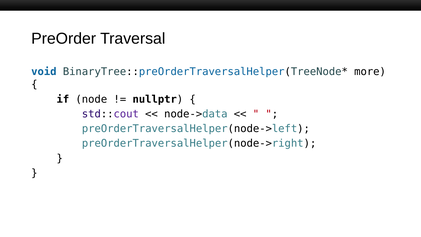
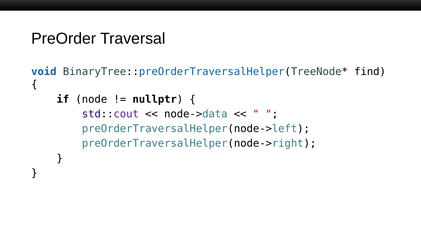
more: more -> find
